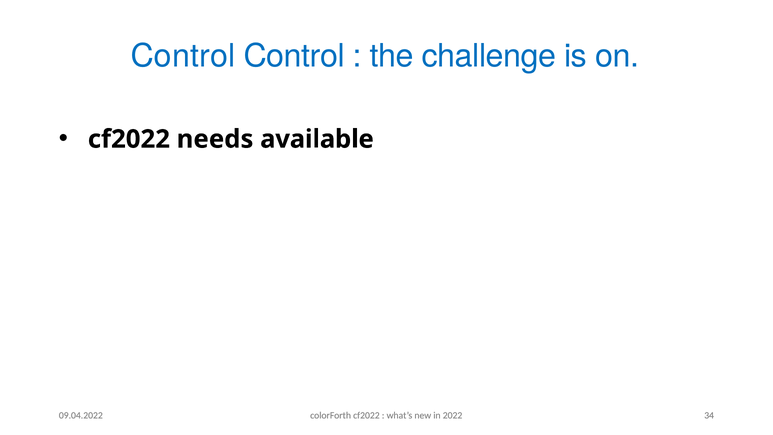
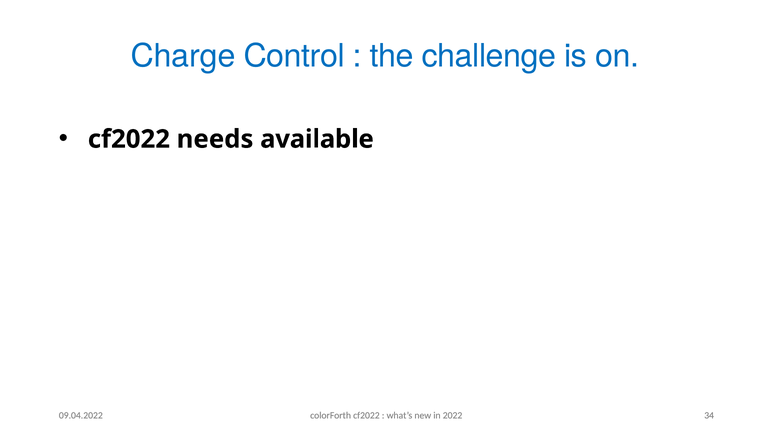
Control at (183, 56): Control -> Charge
